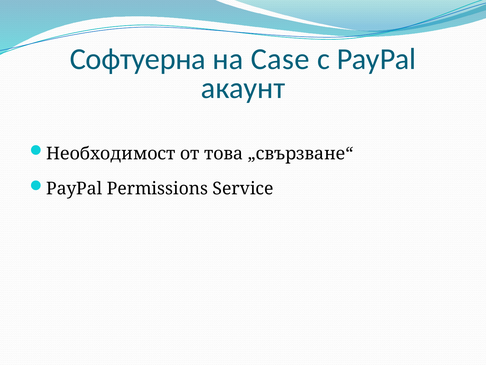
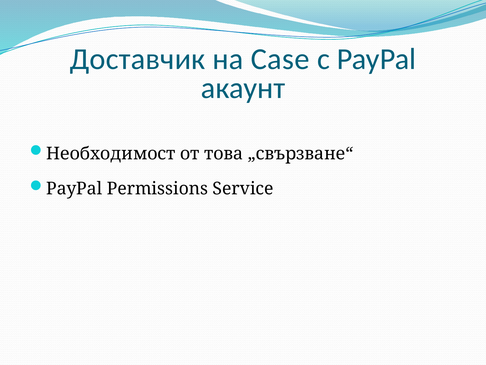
Софтуерна: Софтуерна -> Доставчик
